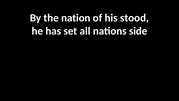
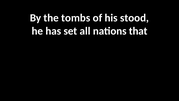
nation: nation -> tombs
side: side -> that
